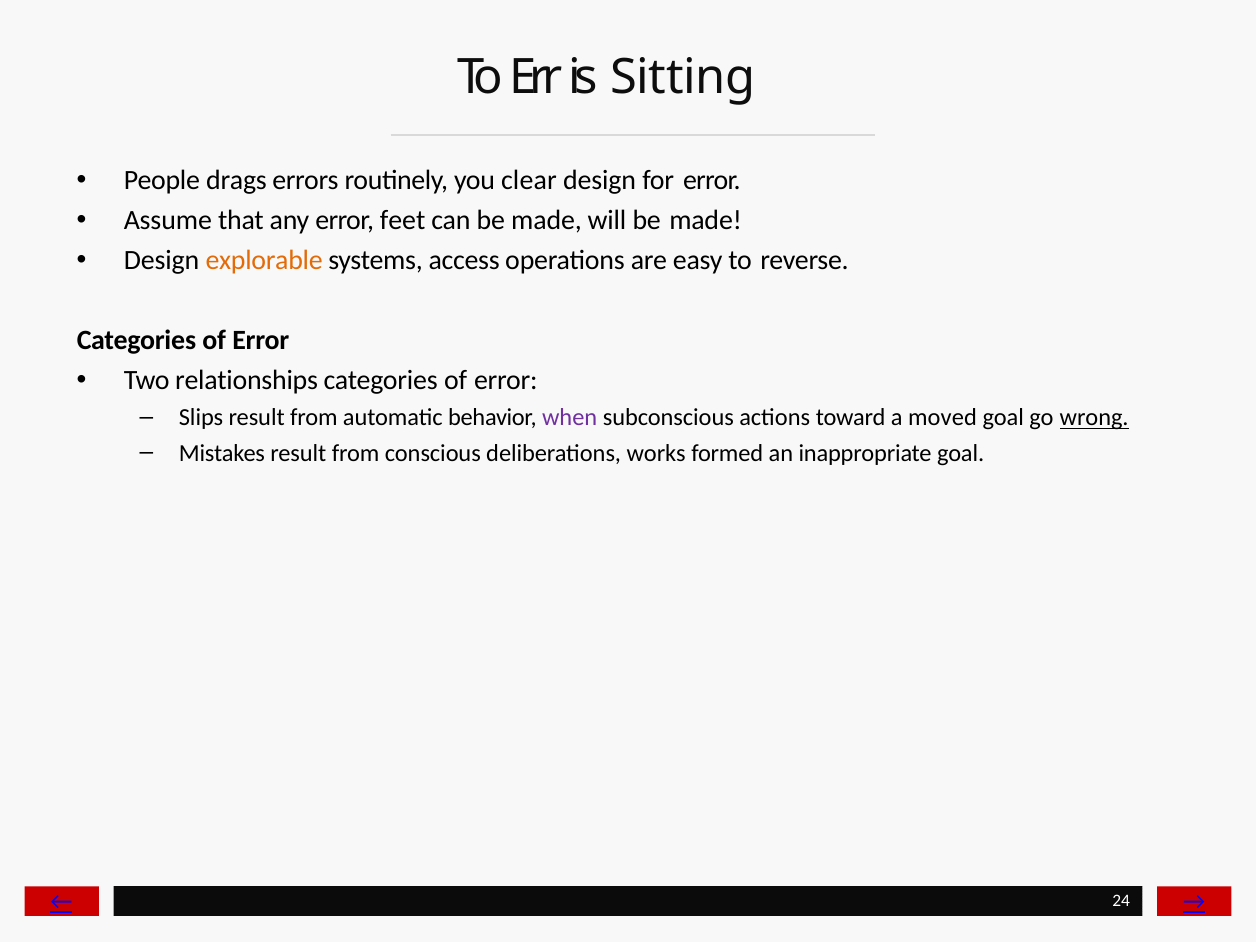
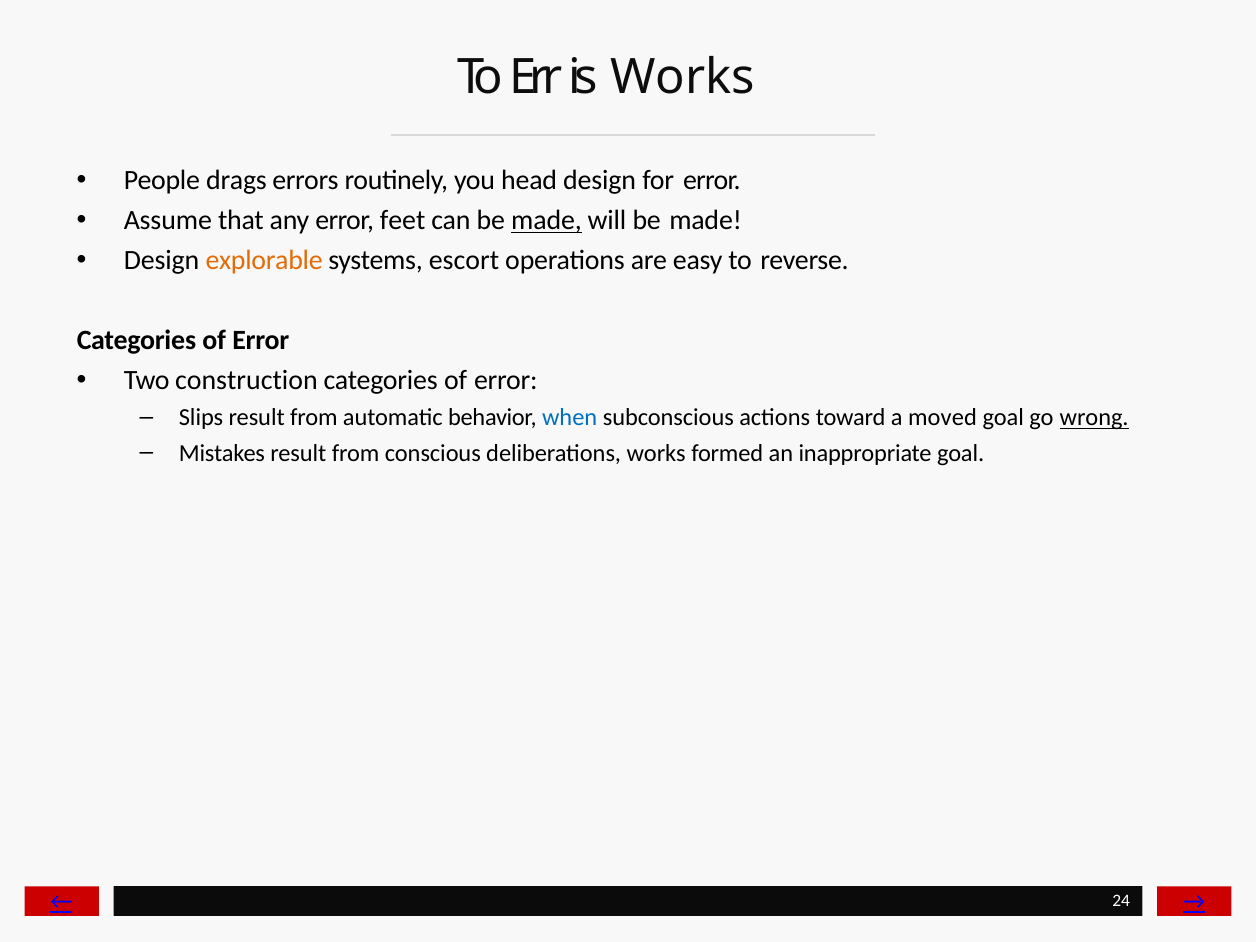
is Sitting: Sitting -> Works
clear: clear -> head
made at (546, 221) underline: none -> present
access: access -> escort
relationships: relationships -> construction
when colour: purple -> blue
